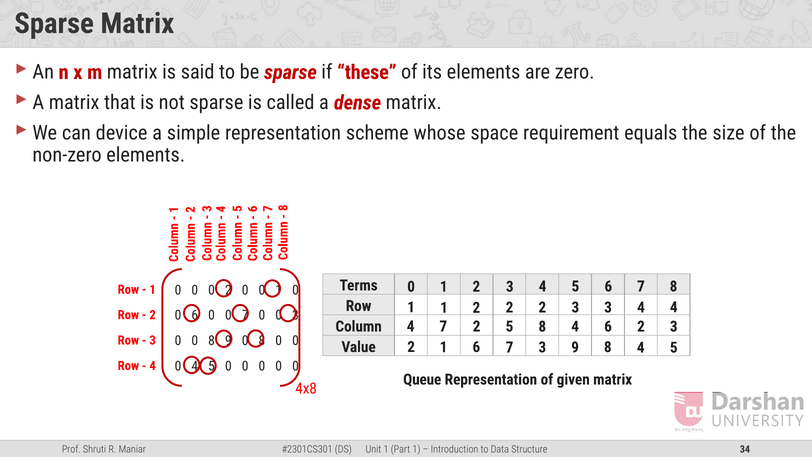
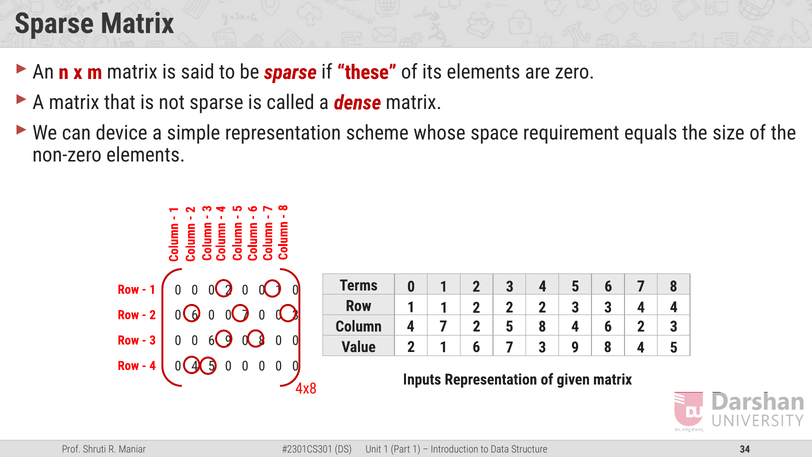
8 at (212, 341): 8 -> 6
Queue: Queue -> Inputs
